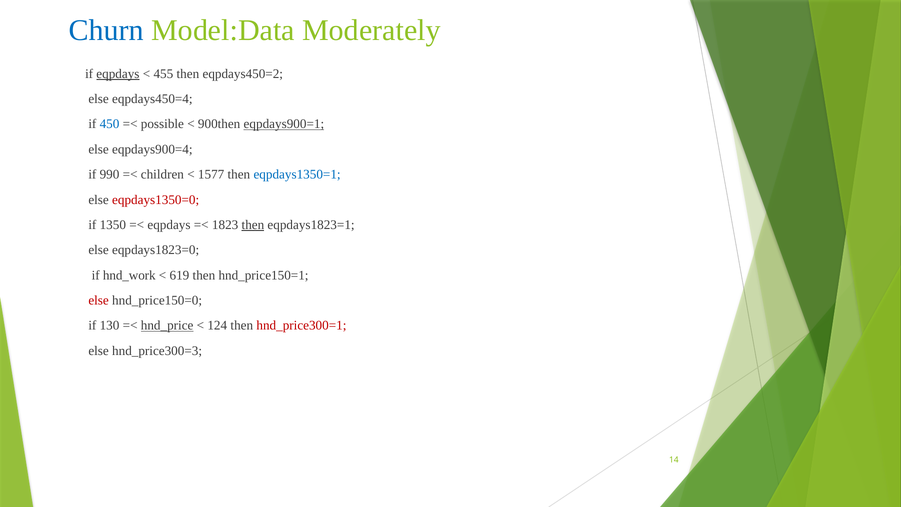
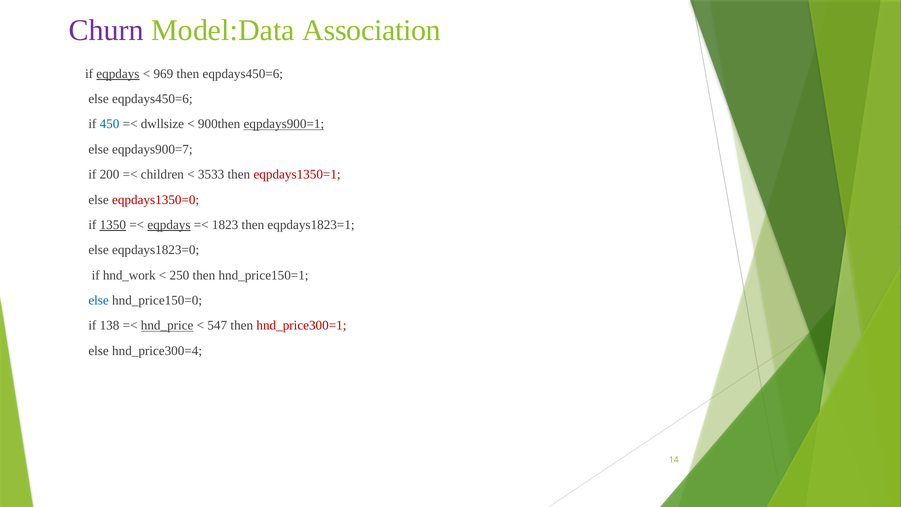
Churn colour: blue -> purple
Moderately: Moderately -> Association
455: 455 -> 969
then eqpdays450=2: eqpdays450=2 -> eqpdays450=6
else eqpdays450=4: eqpdays450=4 -> eqpdays450=6
possible: possible -> dwllsize
eqpdays900=4: eqpdays900=4 -> eqpdays900=7
990: 990 -> 200
1577: 1577 -> 3533
eqpdays1350=1 colour: blue -> red
1350 underline: none -> present
eqpdays at (169, 225) underline: none -> present
then at (253, 225) underline: present -> none
619: 619 -> 250
else at (99, 300) colour: red -> blue
130: 130 -> 138
124: 124 -> 547
hnd_price300=3: hnd_price300=3 -> hnd_price300=4
